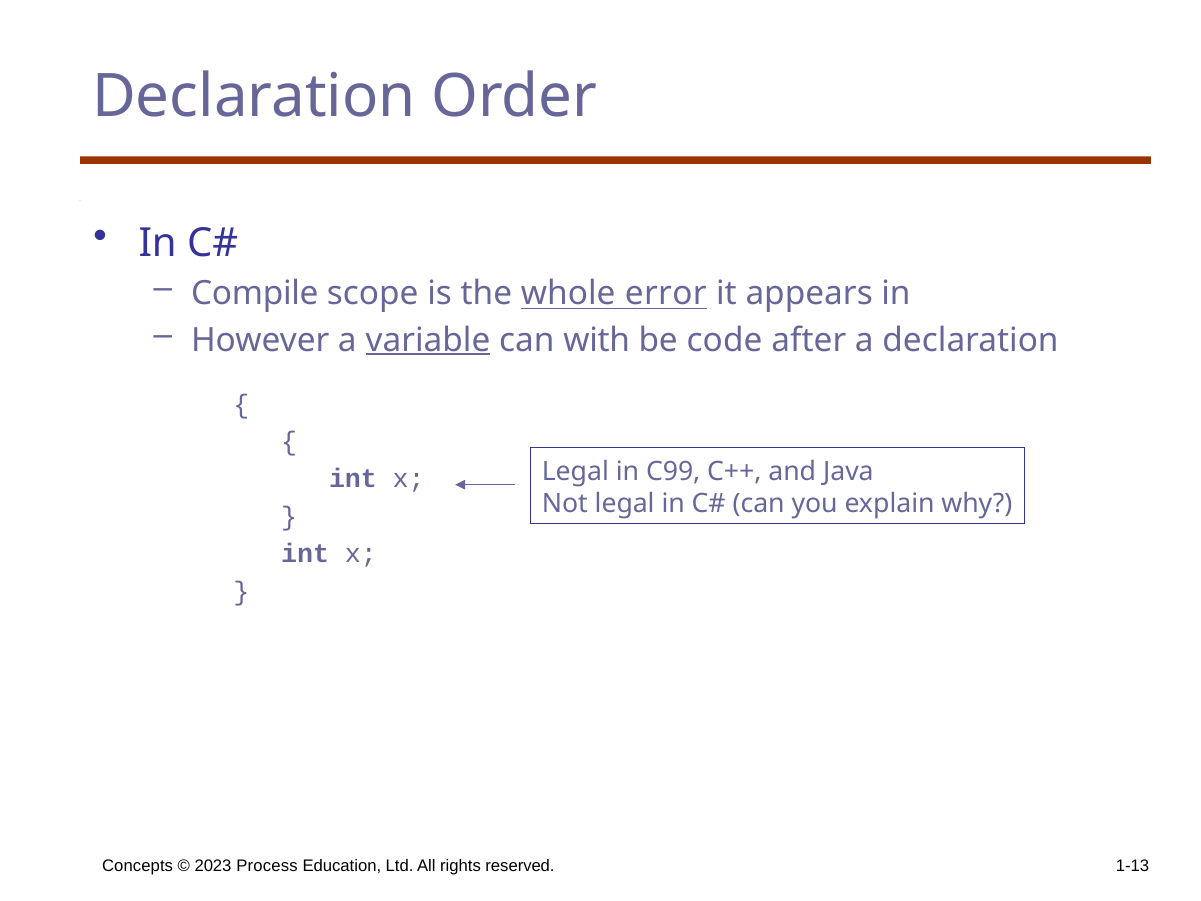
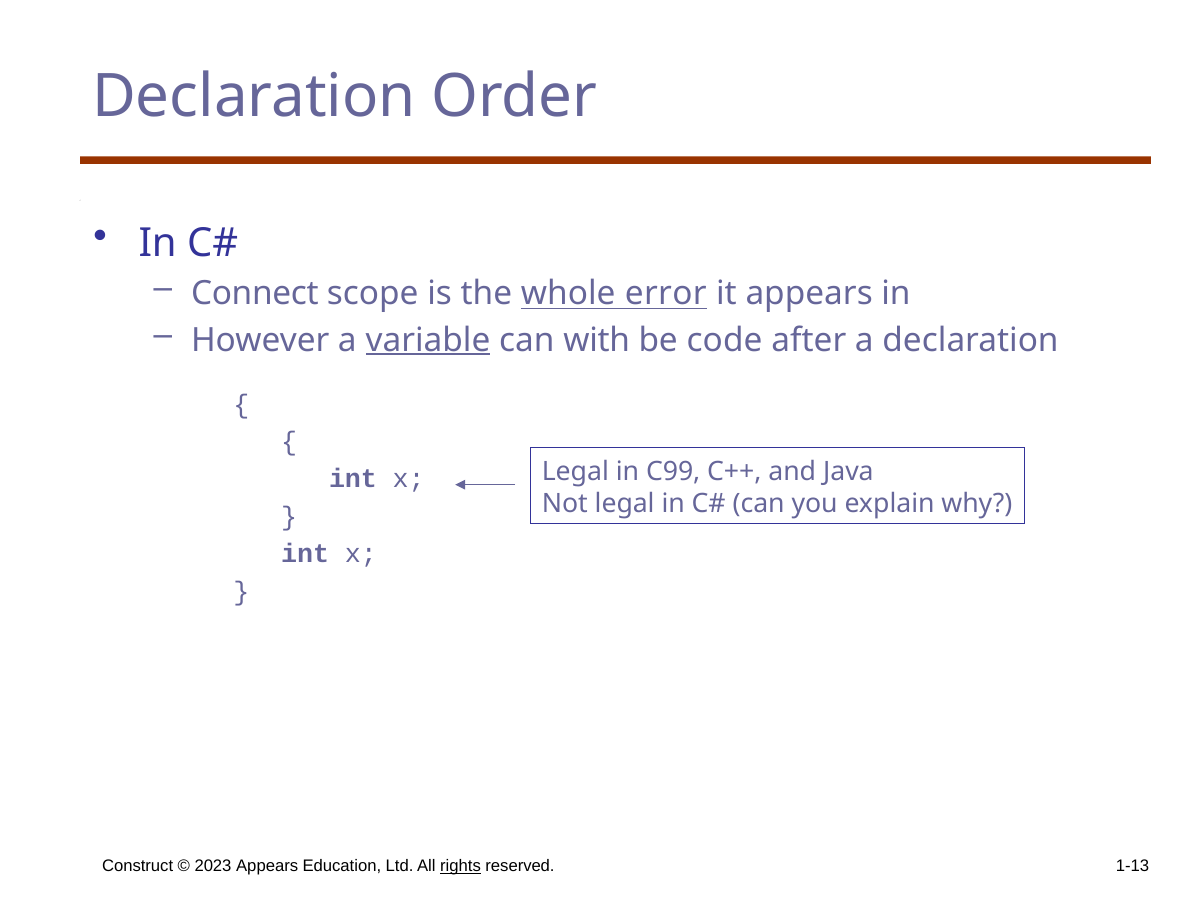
Compile: Compile -> Connect
Concepts: Concepts -> Construct
2023 Process: Process -> Appears
rights underline: none -> present
